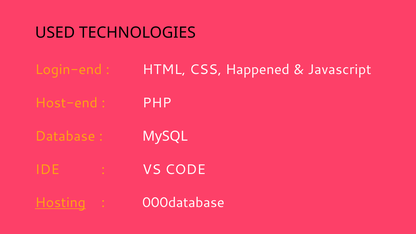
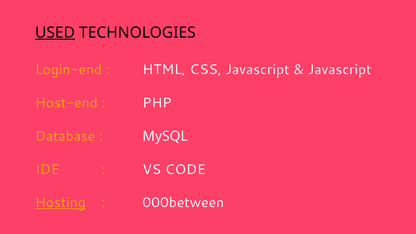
USED underline: none -> present
CSS Happened: Happened -> Javascript
000database: 000database -> 000between
